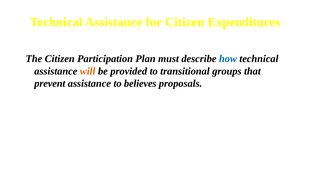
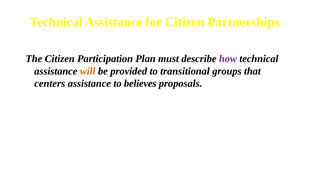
Expenditures: Expenditures -> Partnerships
how colour: blue -> purple
prevent: prevent -> centers
